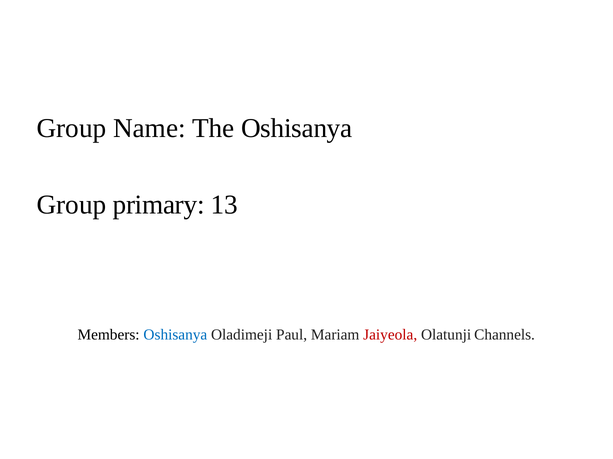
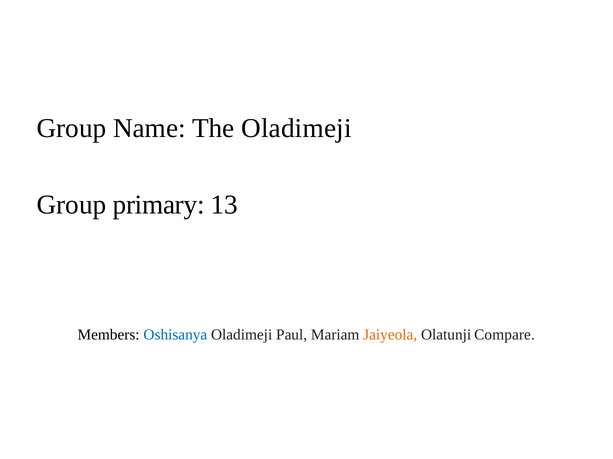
The Oshisanya: Oshisanya -> Oladimeji
Jaiyeola colour: red -> orange
Channels: Channels -> Compare
